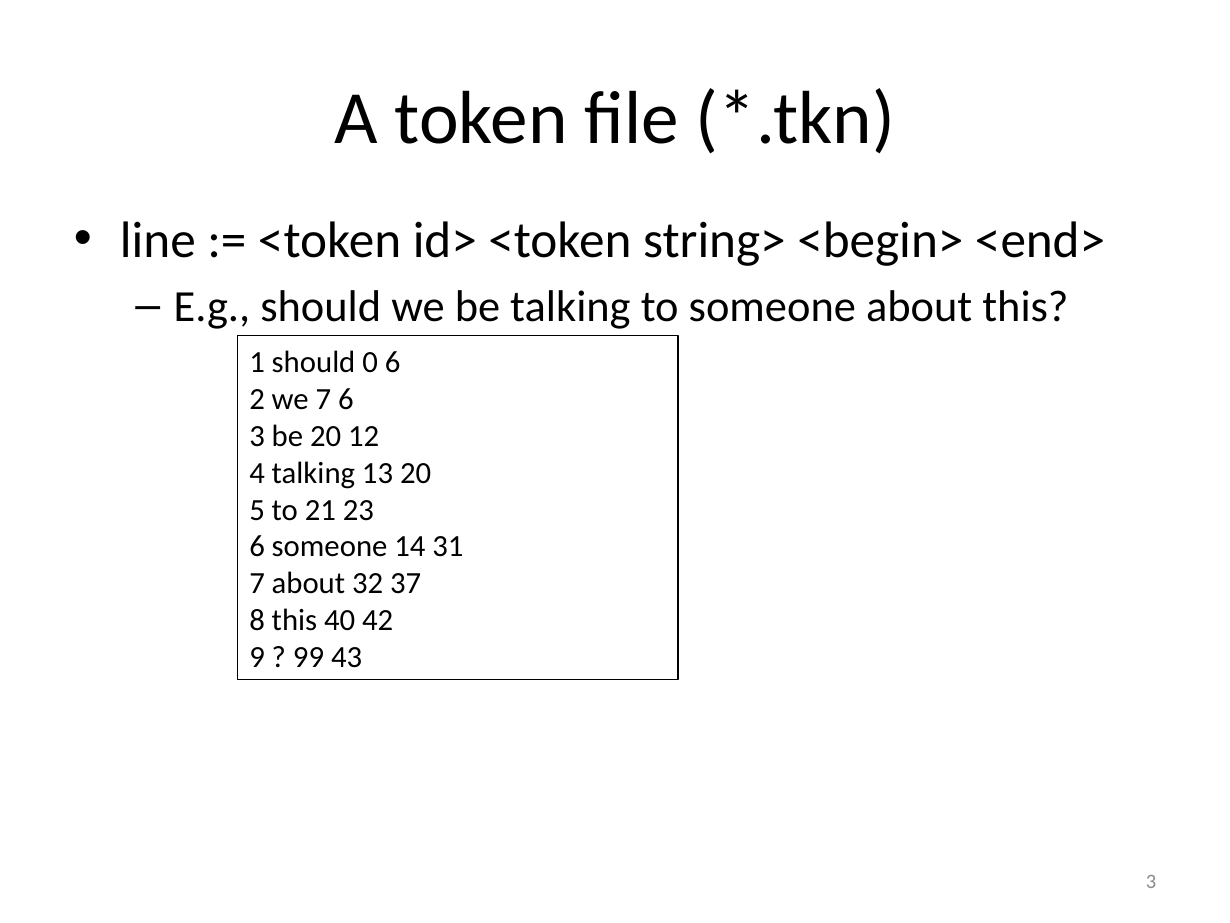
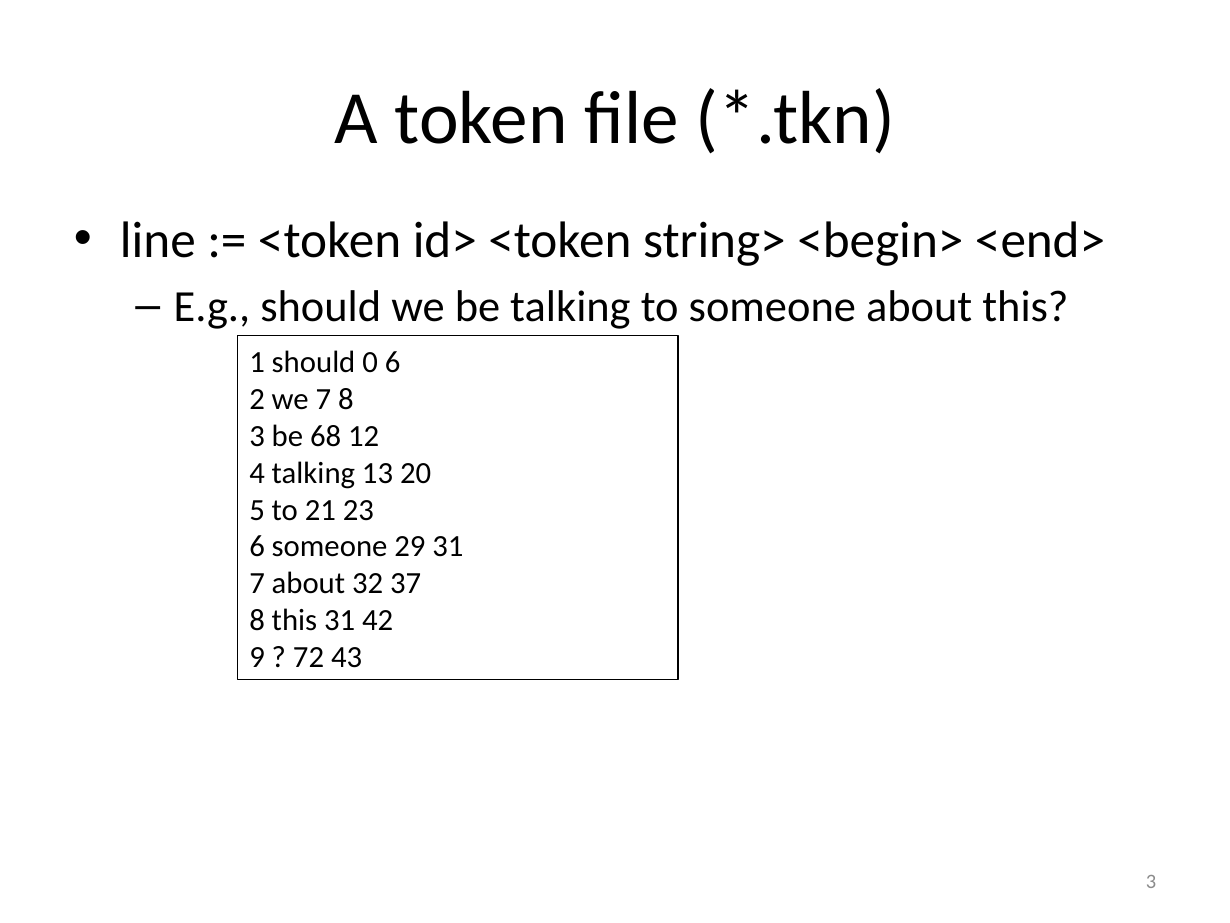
7 6: 6 -> 8
be 20: 20 -> 68
14: 14 -> 29
this 40: 40 -> 31
99: 99 -> 72
